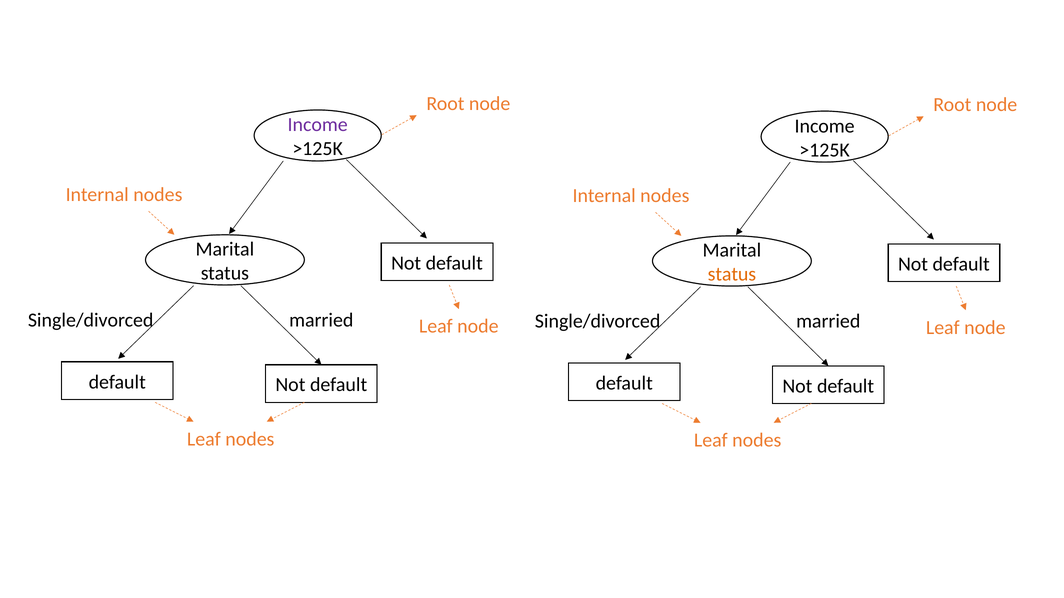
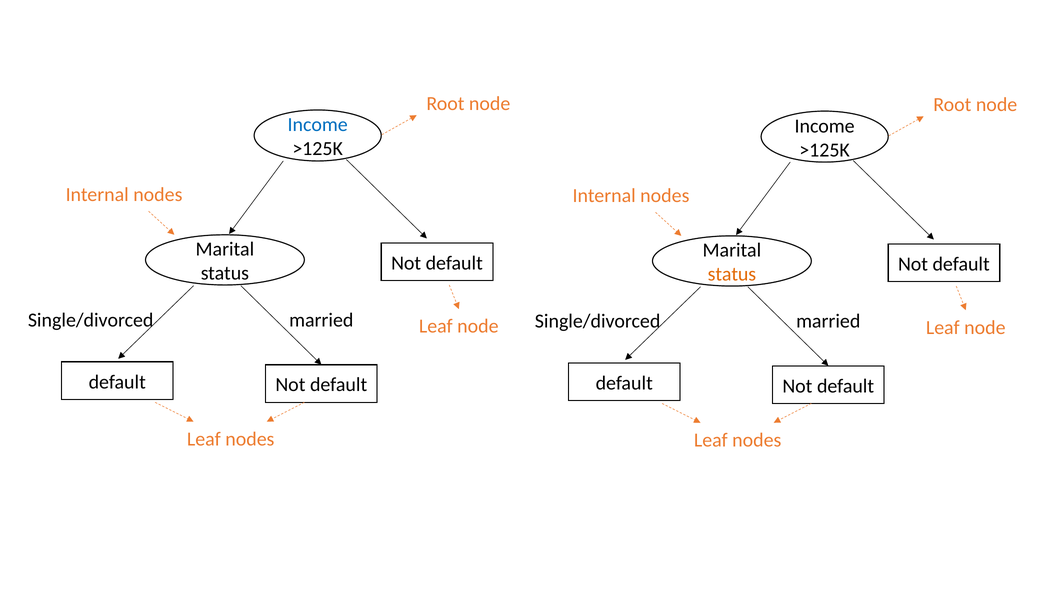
Income at (318, 125) colour: purple -> blue
